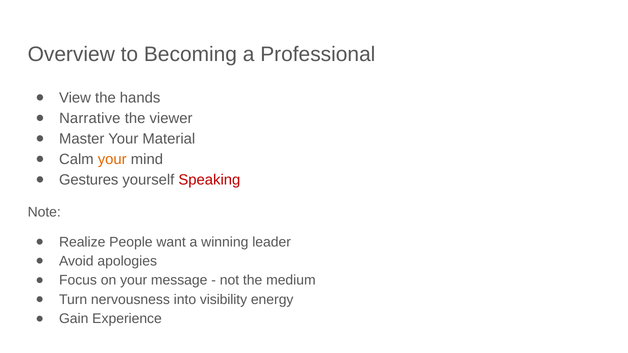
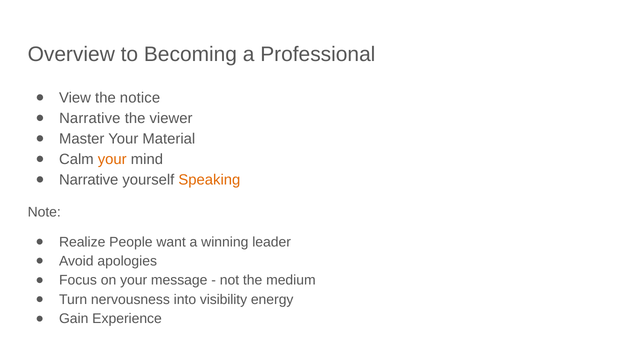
hands: hands -> notice
Gestures at (89, 180): Gestures -> Narrative
Speaking colour: red -> orange
